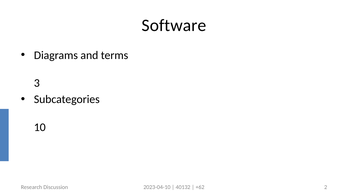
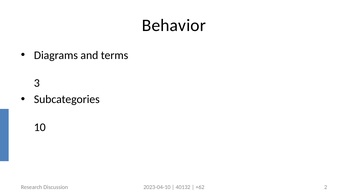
Software: Software -> Behavior
